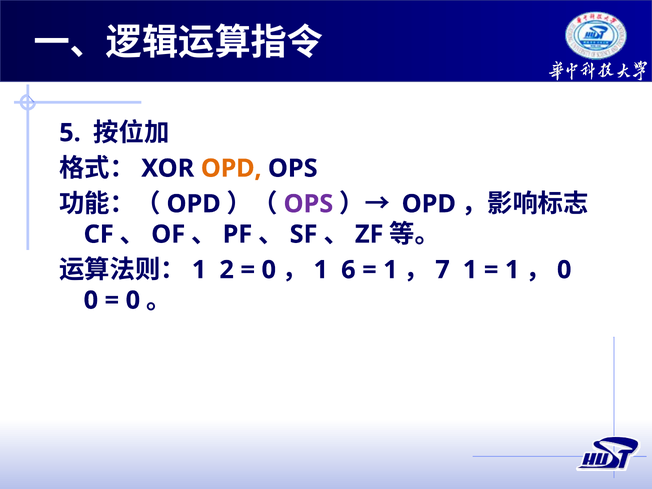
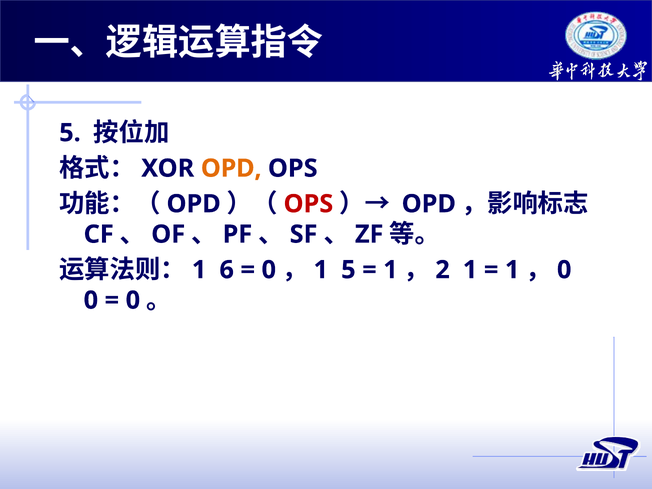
OPS at (308, 204) colour: purple -> red
2: 2 -> 6
1 6: 6 -> 5
7: 7 -> 2
